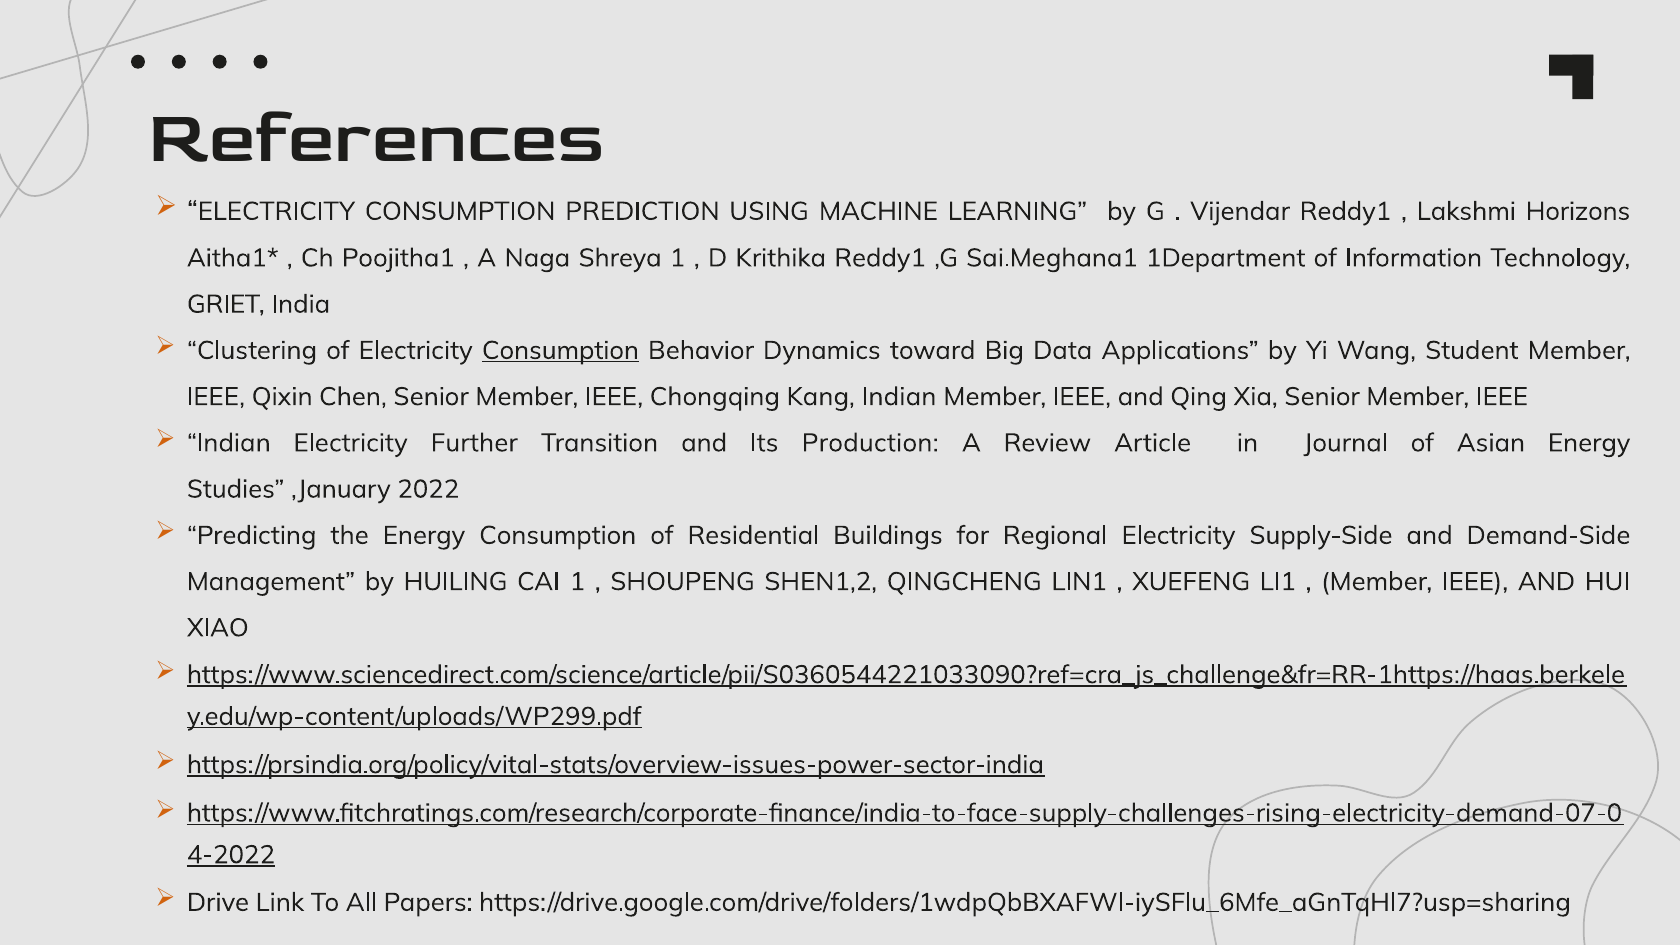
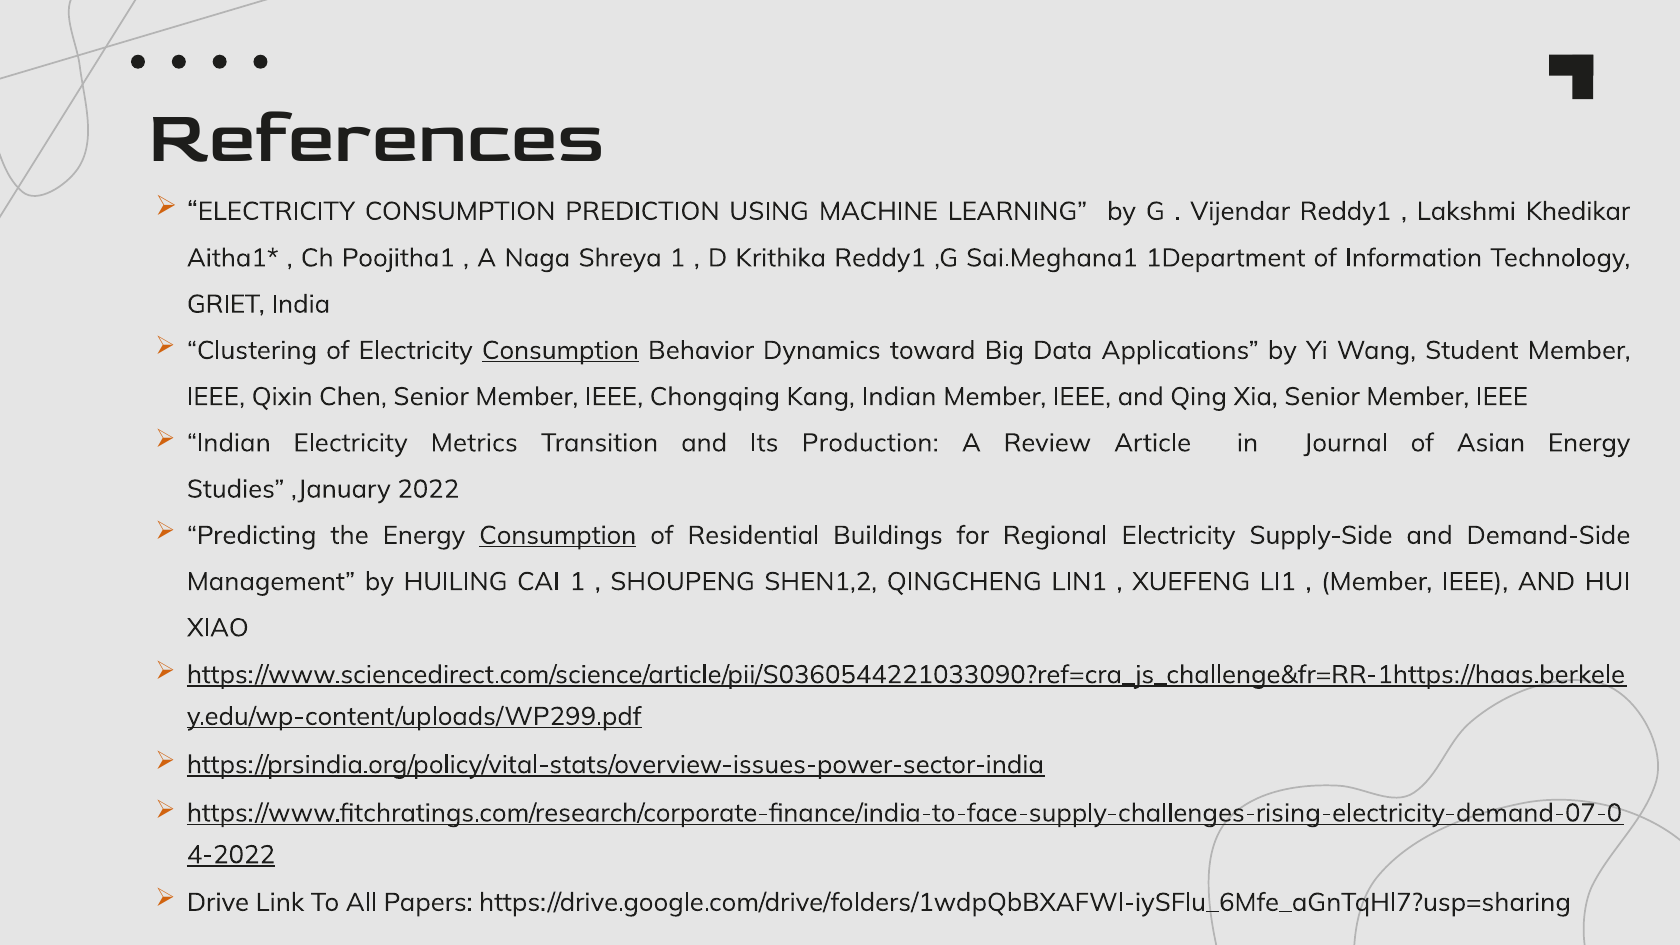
Horizons: Horizons -> Khedikar
Further: Further -> Metrics
Consumption at (558, 535) underline: none -> present
